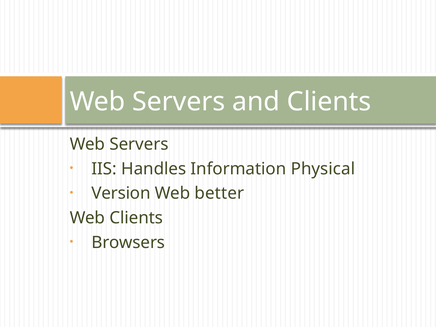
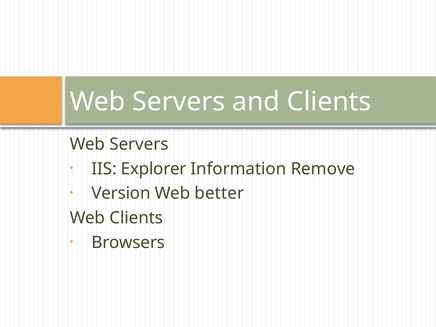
Handles: Handles -> Explorer
Physical: Physical -> Remove
